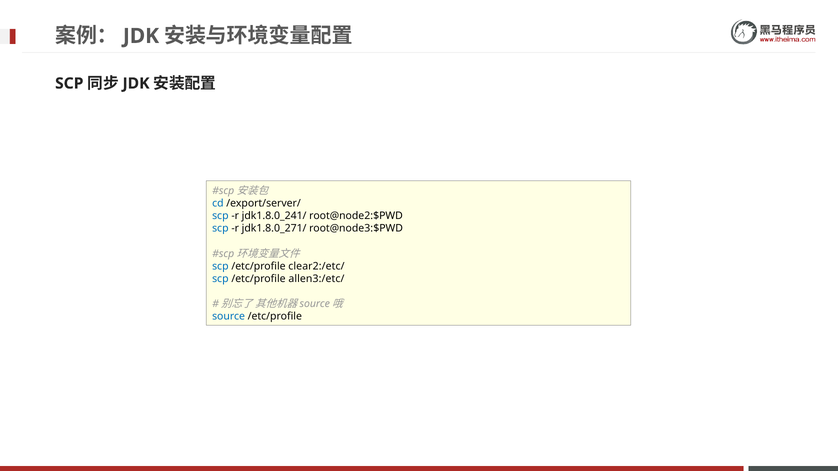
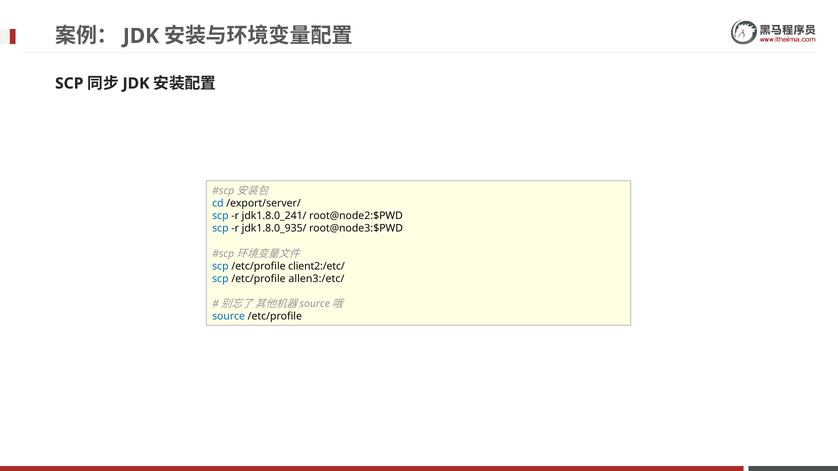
jdk1.8.0_271/: jdk1.8.0_271/ -> jdk1.8.0_935/
clear2:/etc/: clear2:/etc/ -> client2:/etc/
